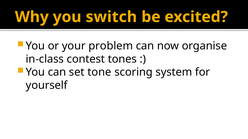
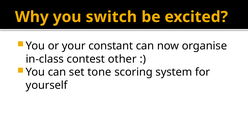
problem: problem -> constant
tones: tones -> other
